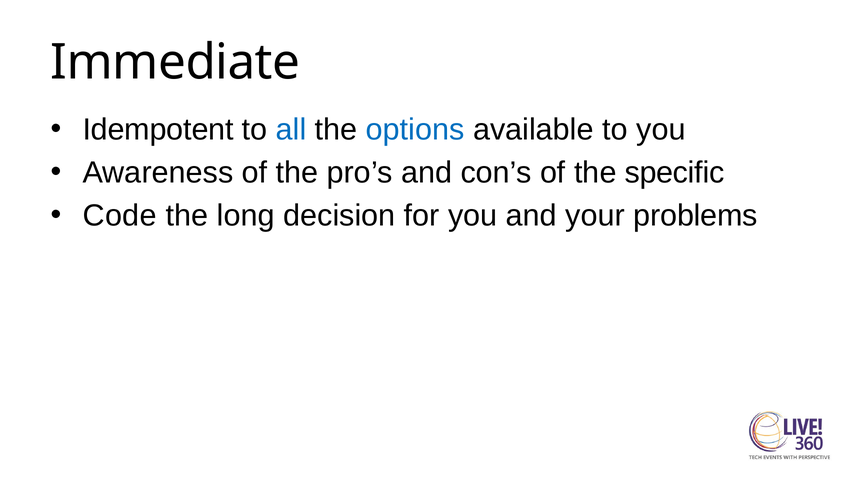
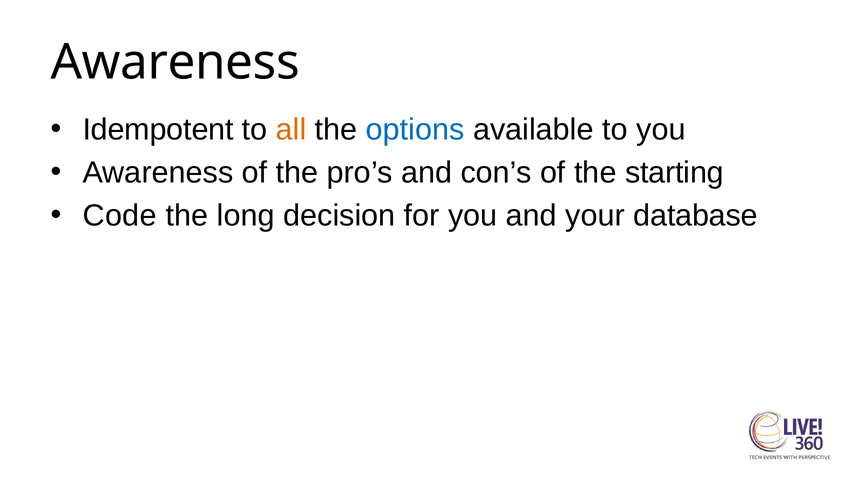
Immediate at (175, 62): Immediate -> Awareness
all colour: blue -> orange
specific: specific -> starting
problems: problems -> database
